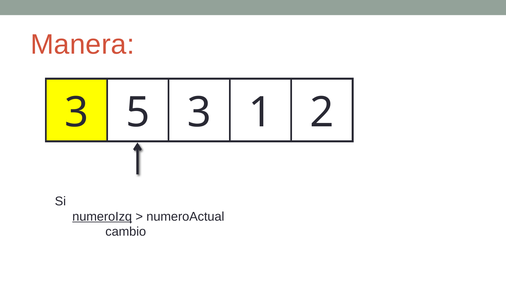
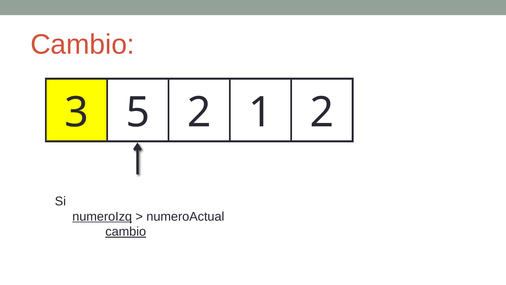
Manera at (82, 45): Manera -> Cambio
5 3: 3 -> 2
cambio at (126, 231) underline: none -> present
